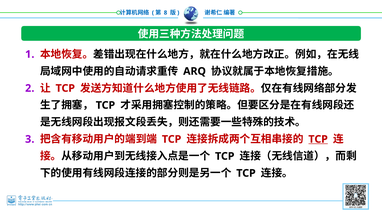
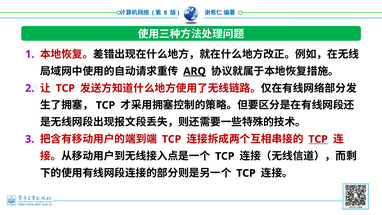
ARQ underline: none -> present
